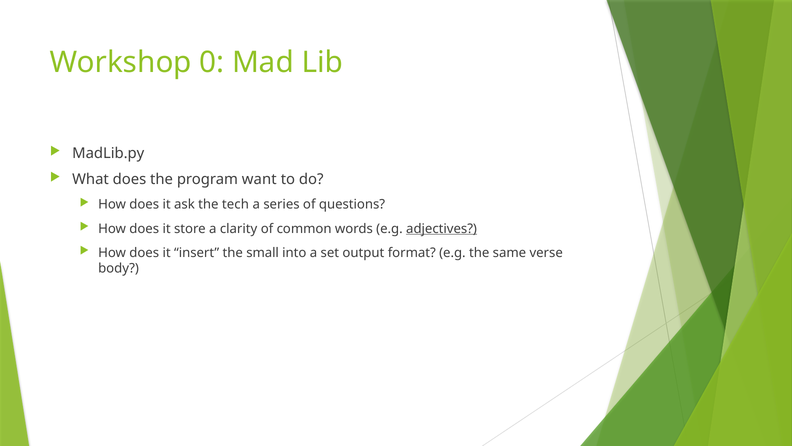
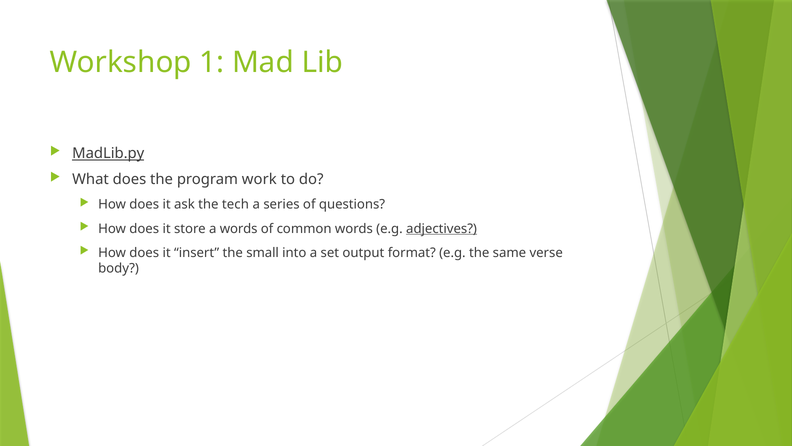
0: 0 -> 1
MadLib.py underline: none -> present
want: want -> work
a clarity: clarity -> words
